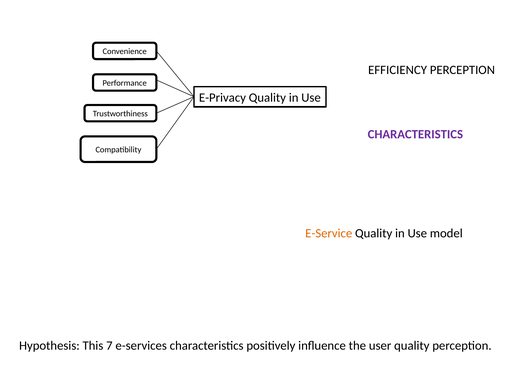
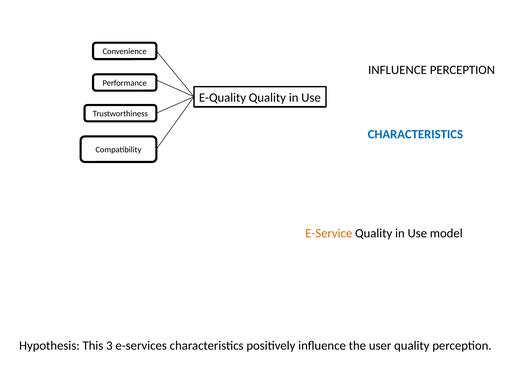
EFFICIENCY at (398, 70): EFFICIENCY -> INFLUENCE
E-Privacy: E-Privacy -> E-Quality
CHARACTERISTICS at (415, 135) colour: purple -> blue
7: 7 -> 3
